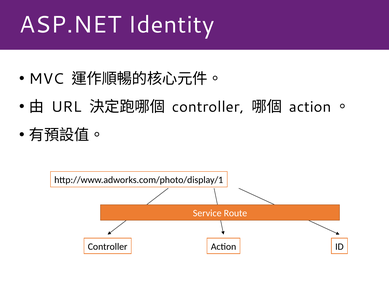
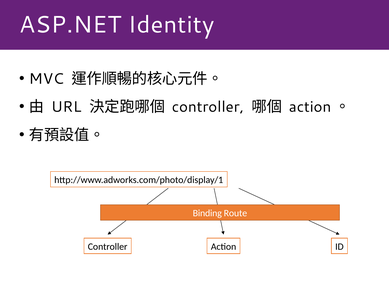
Service: Service -> Binding
